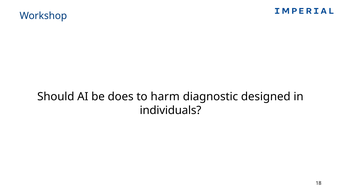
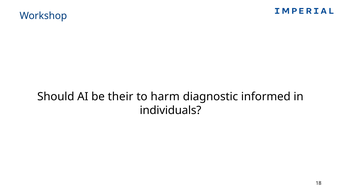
does: does -> their
designed: designed -> informed
